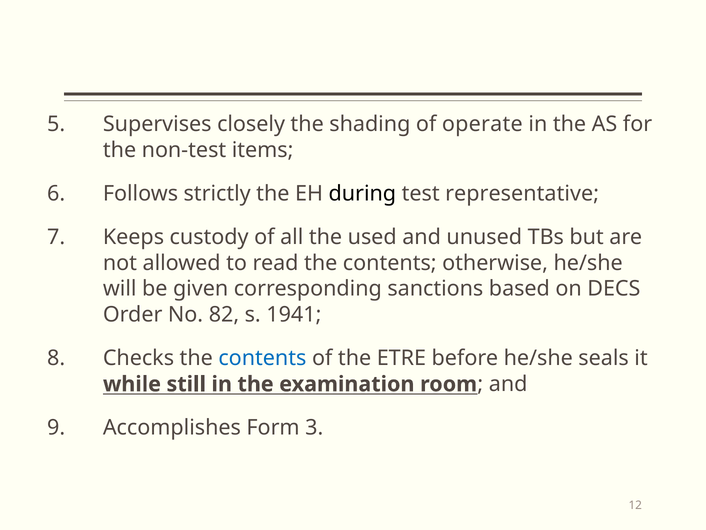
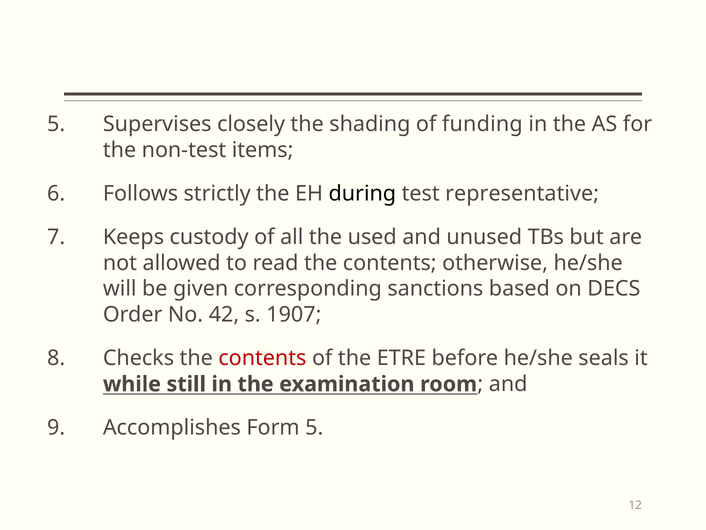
operate: operate -> funding
82: 82 -> 42
1941: 1941 -> 1907
contents at (262, 358) colour: blue -> red
Form 3: 3 -> 5
